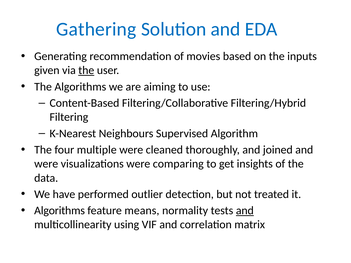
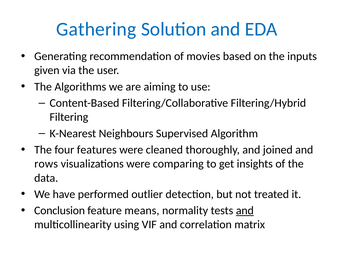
the at (86, 70) underline: present -> none
multiple: multiple -> features
were at (46, 164): were -> rows
Algorithms at (60, 211): Algorithms -> Conclusion
